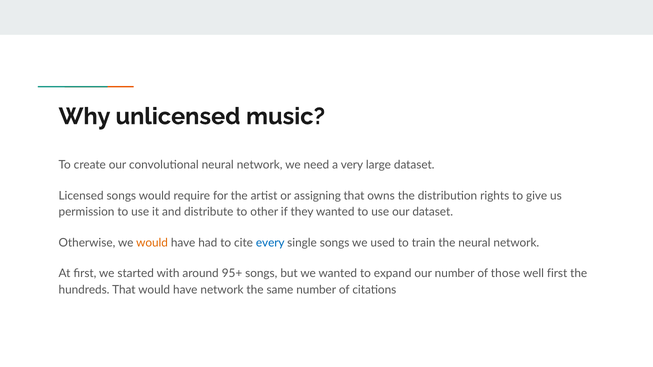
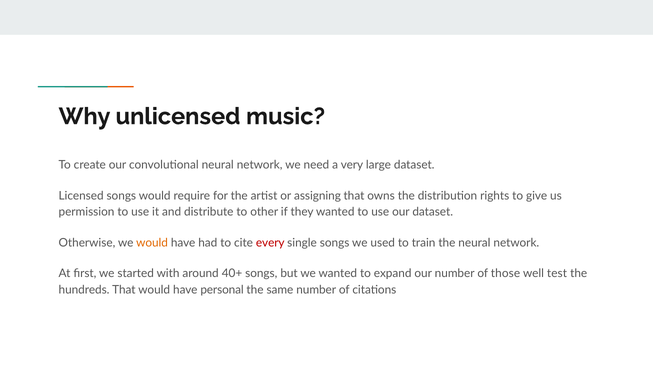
every colour: blue -> red
95+: 95+ -> 40+
well first: first -> test
have network: network -> personal
